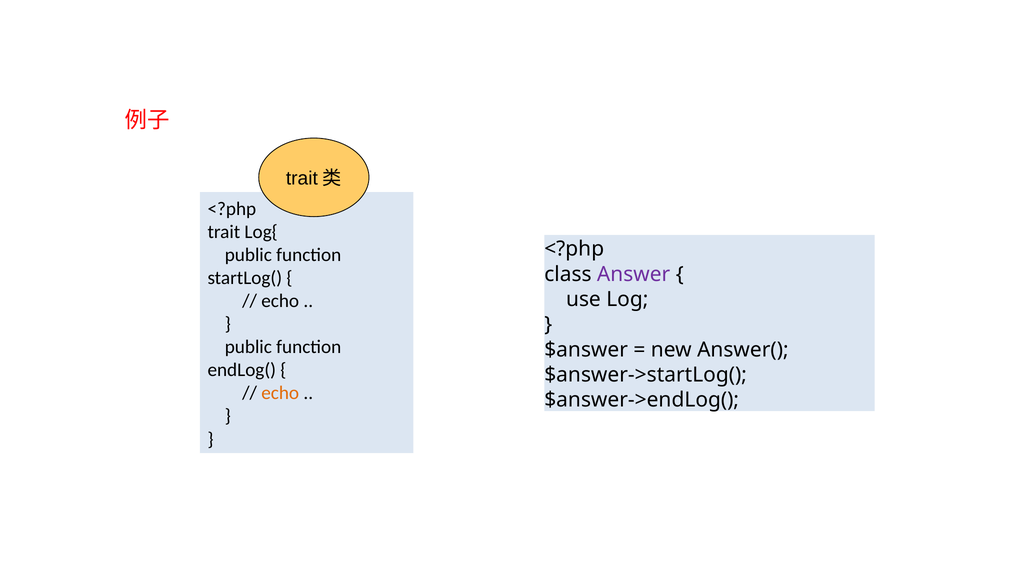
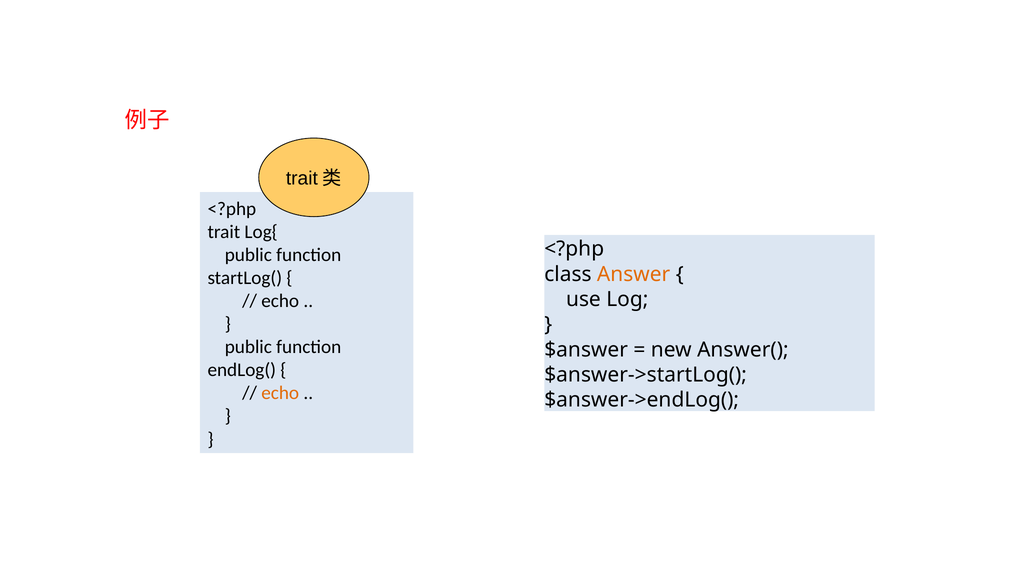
Answer colour: purple -> orange
